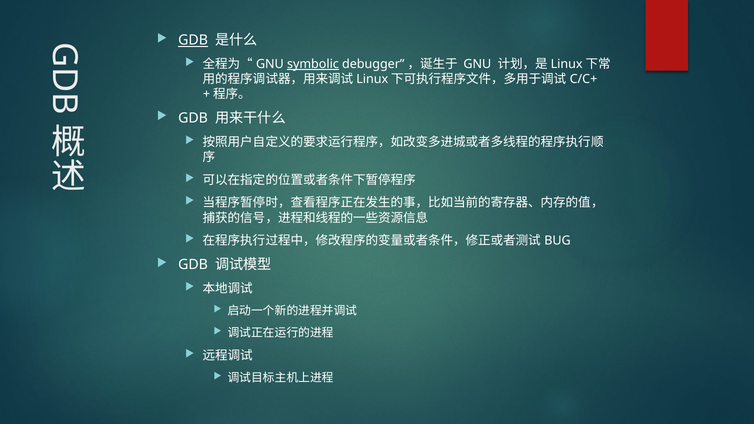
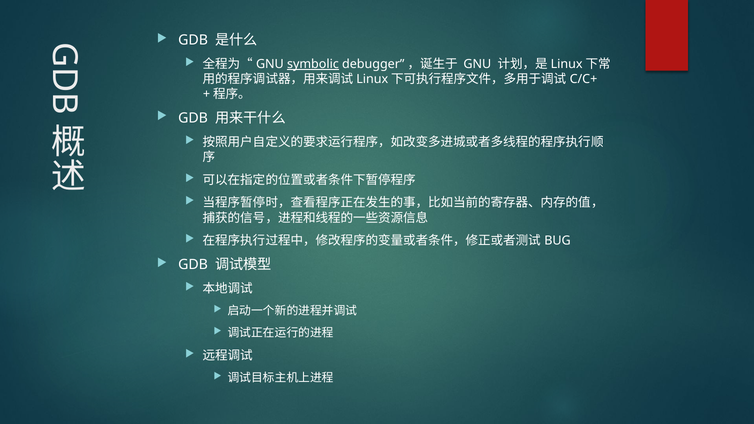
GDB at (193, 40) underline: present -> none
